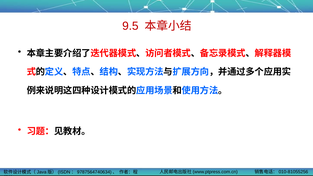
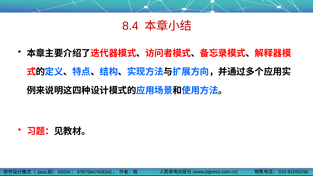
9.5: 9.5 -> 8.4
